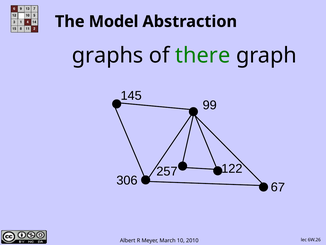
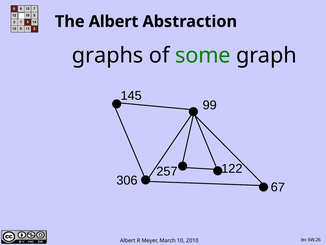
The Model: Model -> Albert
there: there -> some
